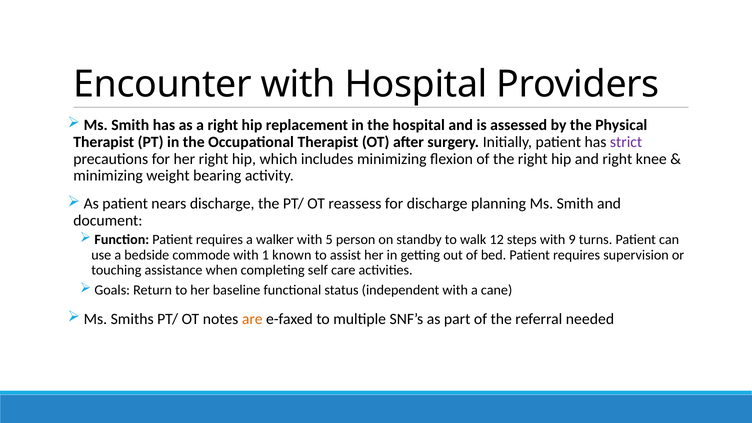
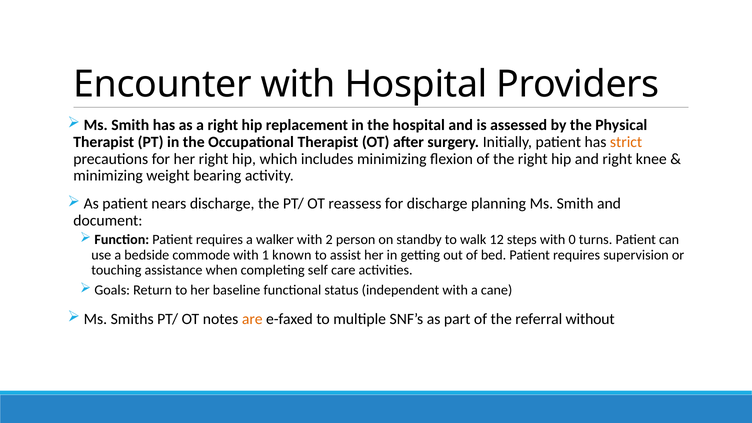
strict colour: purple -> orange
5: 5 -> 2
9: 9 -> 0
needed: needed -> without
